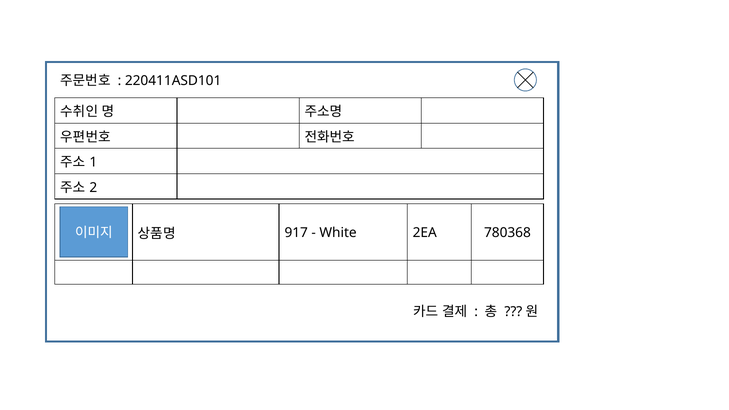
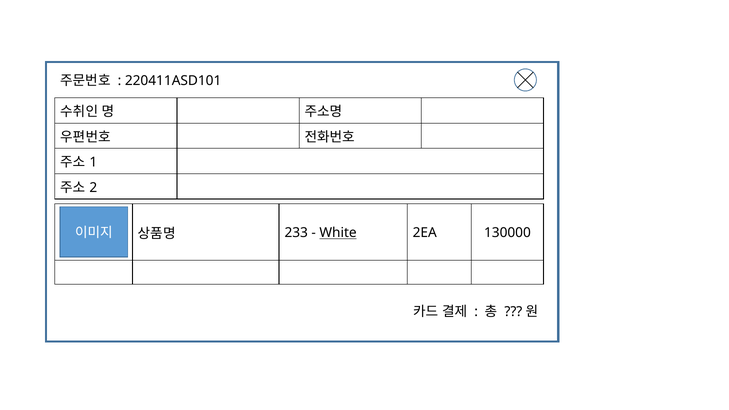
917: 917 -> 233
White underline: none -> present
780368: 780368 -> 130000
